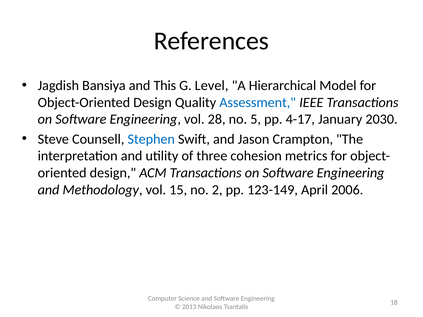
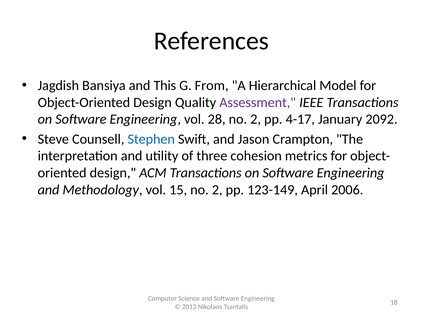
Level: Level -> From
Assessment colour: blue -> purple
28 no 5: 5 -> 2
2030: 2030 -> 2092
